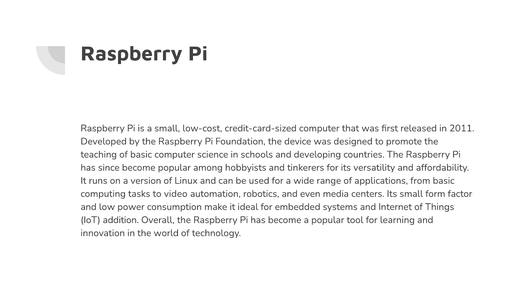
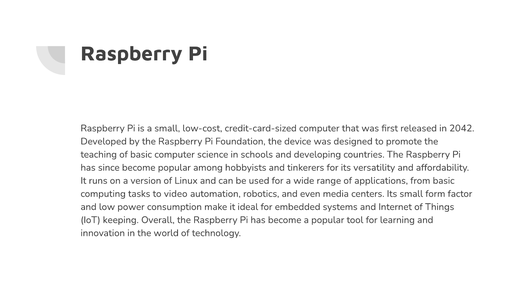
2011: 2011 -> 2042
addition: addition -> keeping
